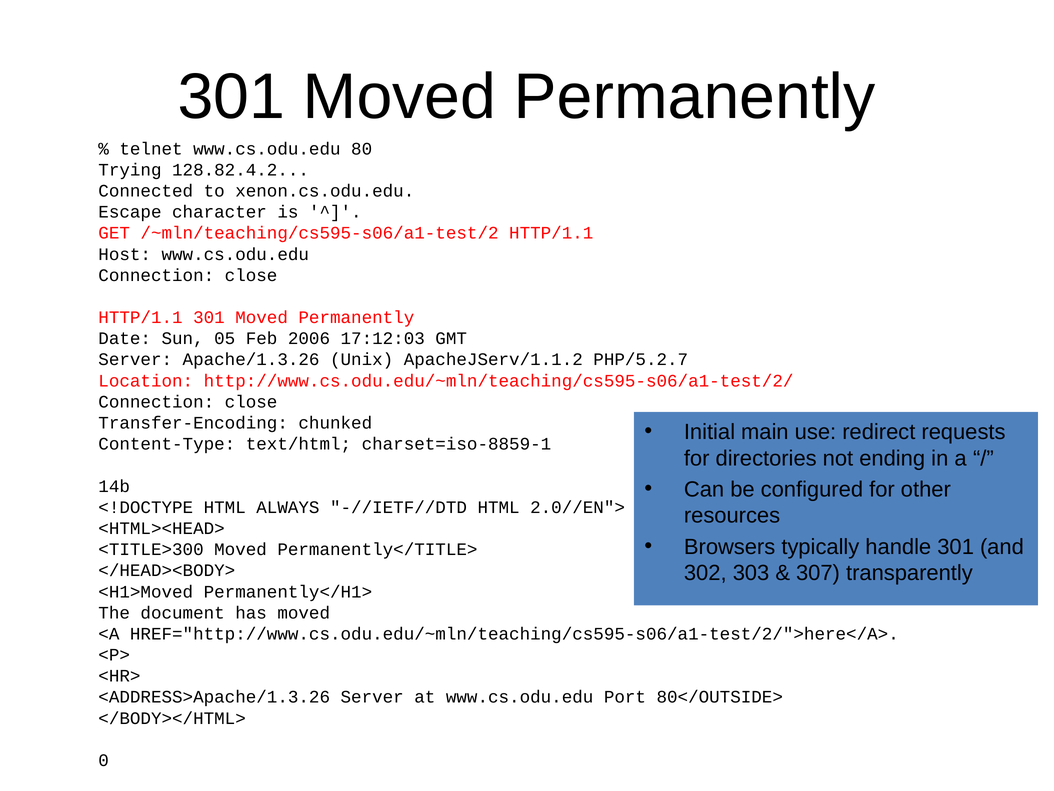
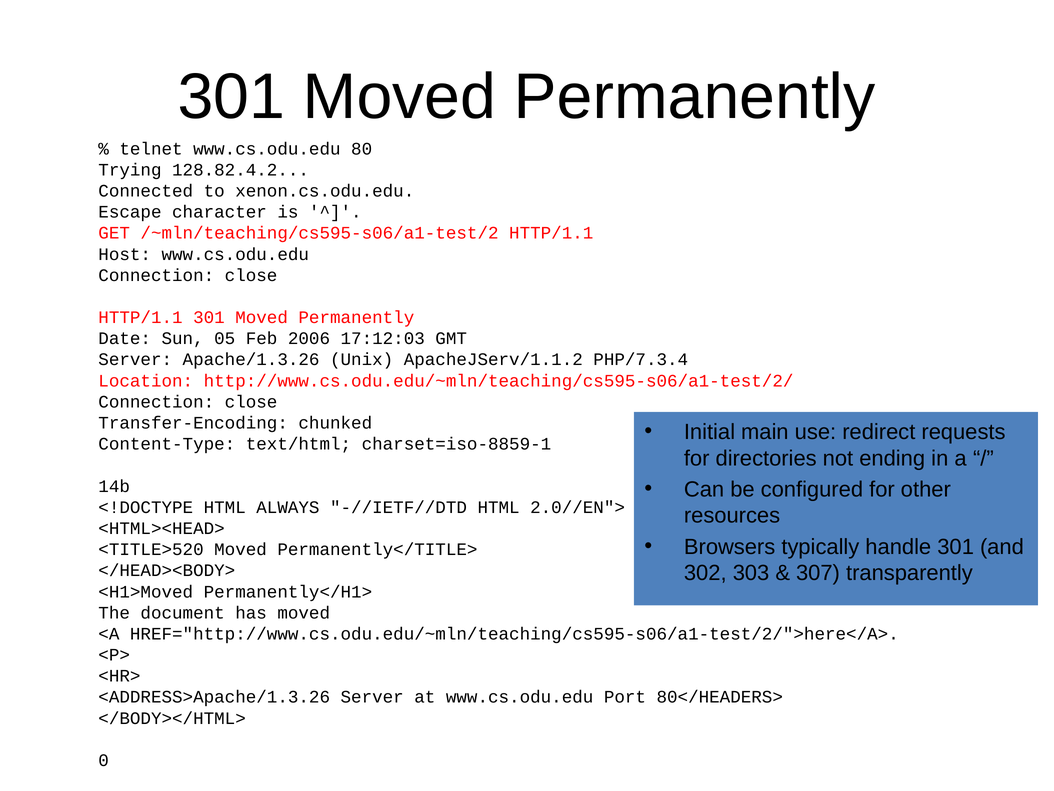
PHP/5.2.7: PHP/5.2.7 -> PHP/7.3.4
<TITLE>300: <TITLE>300 -> <TITLE>520
80</OUTSIDE>: 80</OUTSIDE> -> 80</HEADERS>
